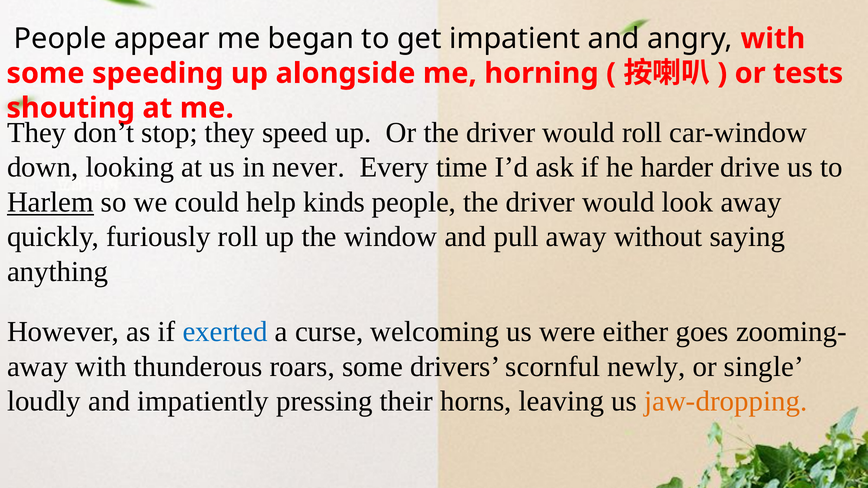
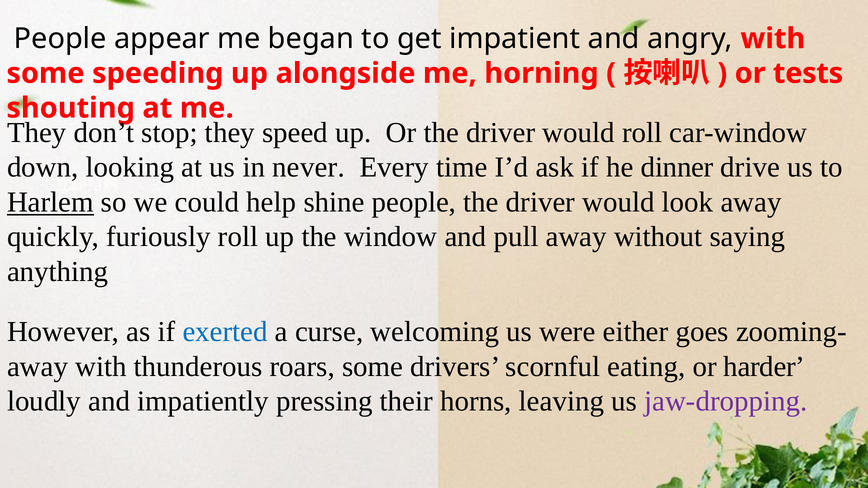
harder: harder -> dinner
kinds: kinds -> shine
newly: newly -> eating
single: single -> harder
jaw-dropping colour: orange -> purple
